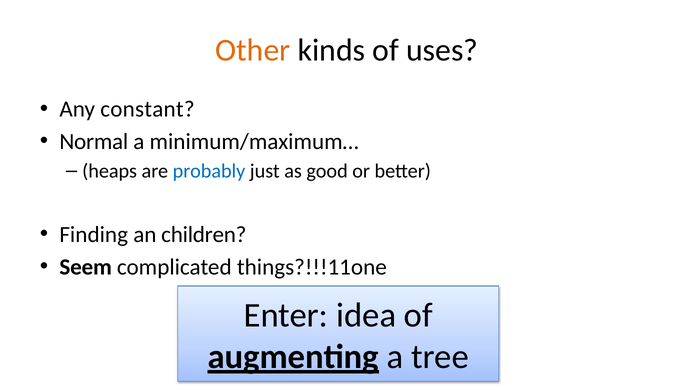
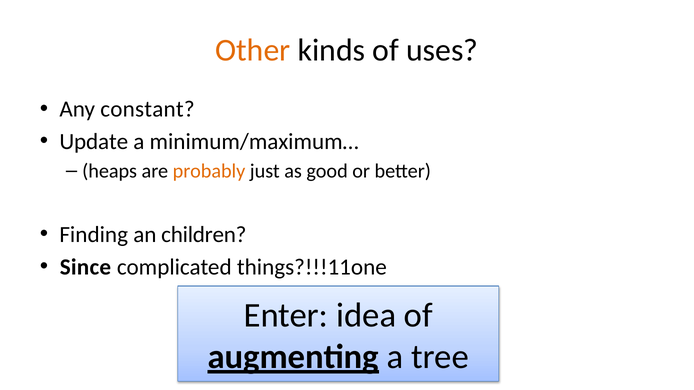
Normal: Normal -> Update
probably colour: blue -> orange
Seem: Seem -> Since
